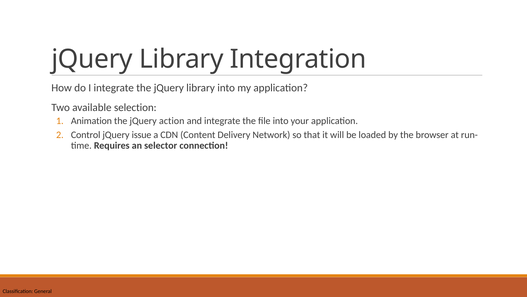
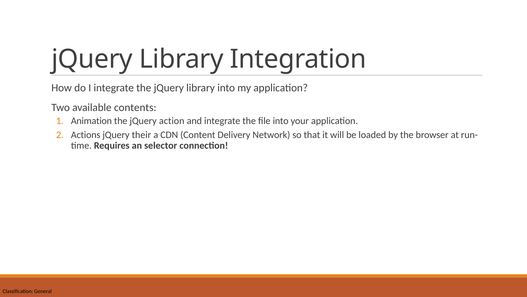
selection: selection -> contents
Control: Control -> Actions
issue: issue -> their
